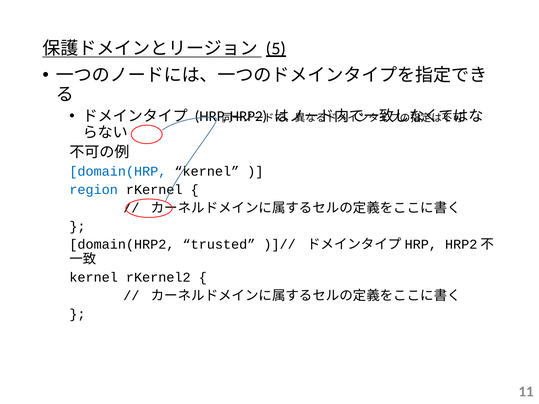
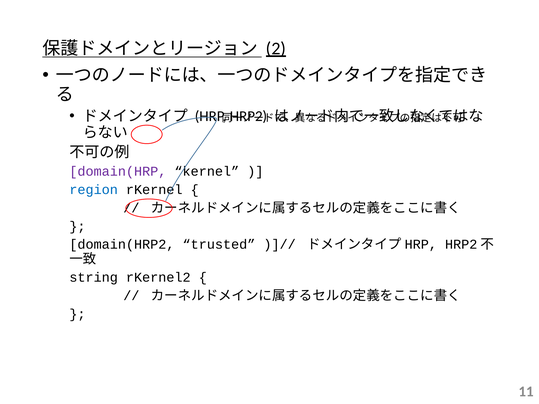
5: 5 -> 2
domain(HRP colour: blue -> purple
kernel at (94, 278): kernel -> string
